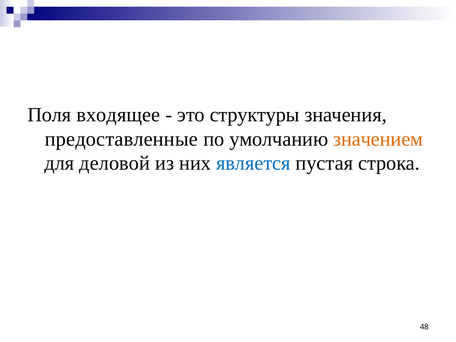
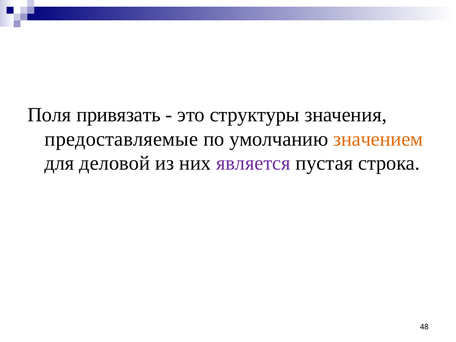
входящее: входящее -> привязать
предоставленные: предоставленные -> предоставляемые
является colour: blue -> purple
